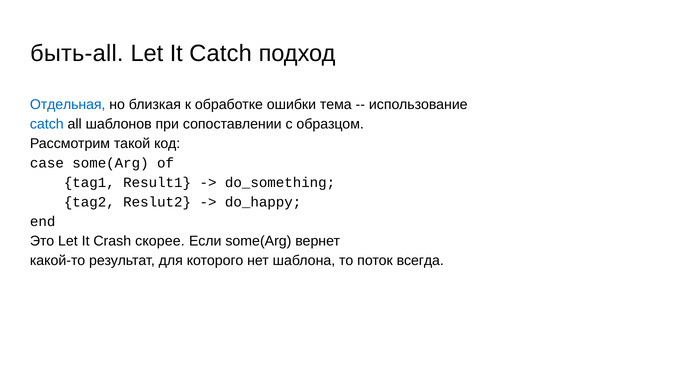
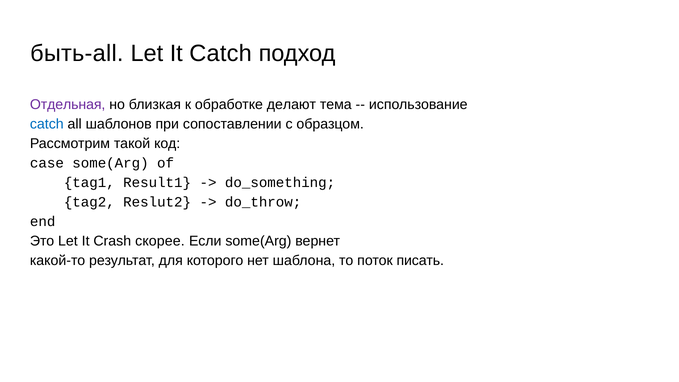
Отдельная colour: blue -> purple
ошибки: ошибки -> делают
do_happy: do_happy -> do_throw
всегда: всегда -> писать
